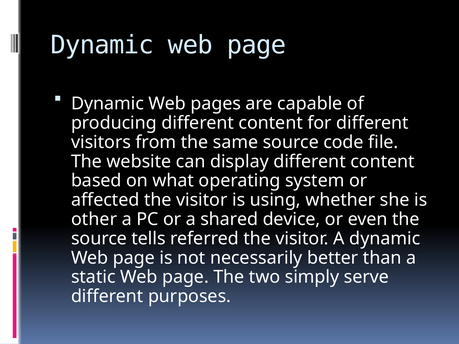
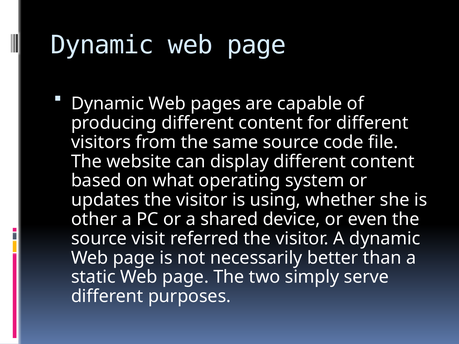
affected: affected -> updates
tells: tells -> visit
